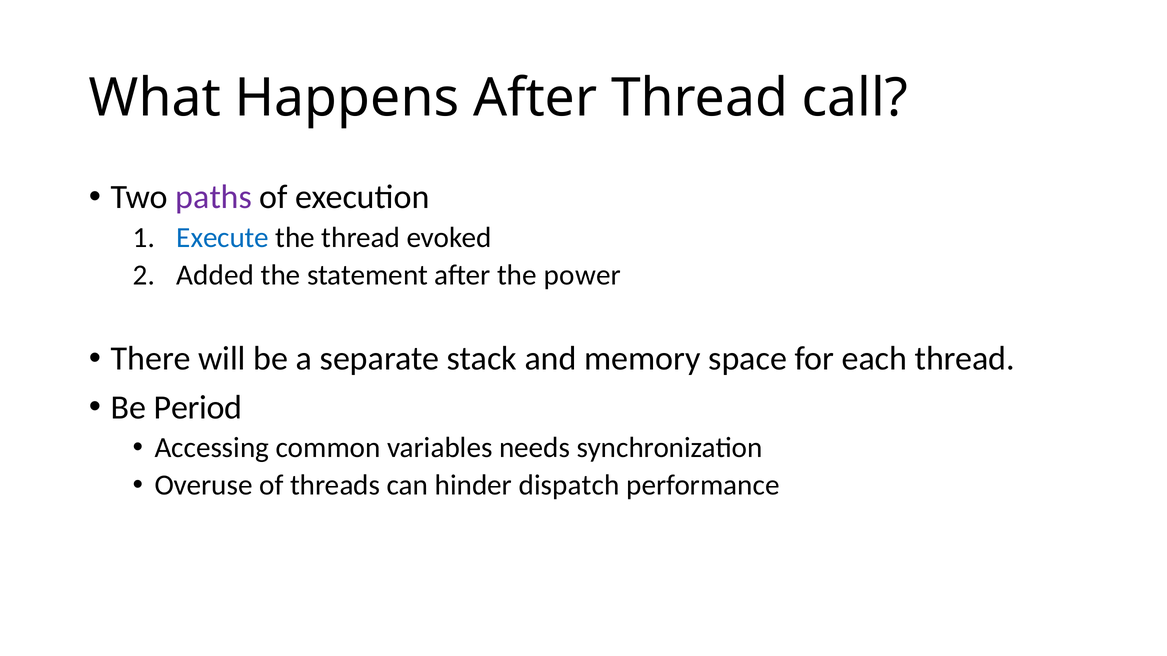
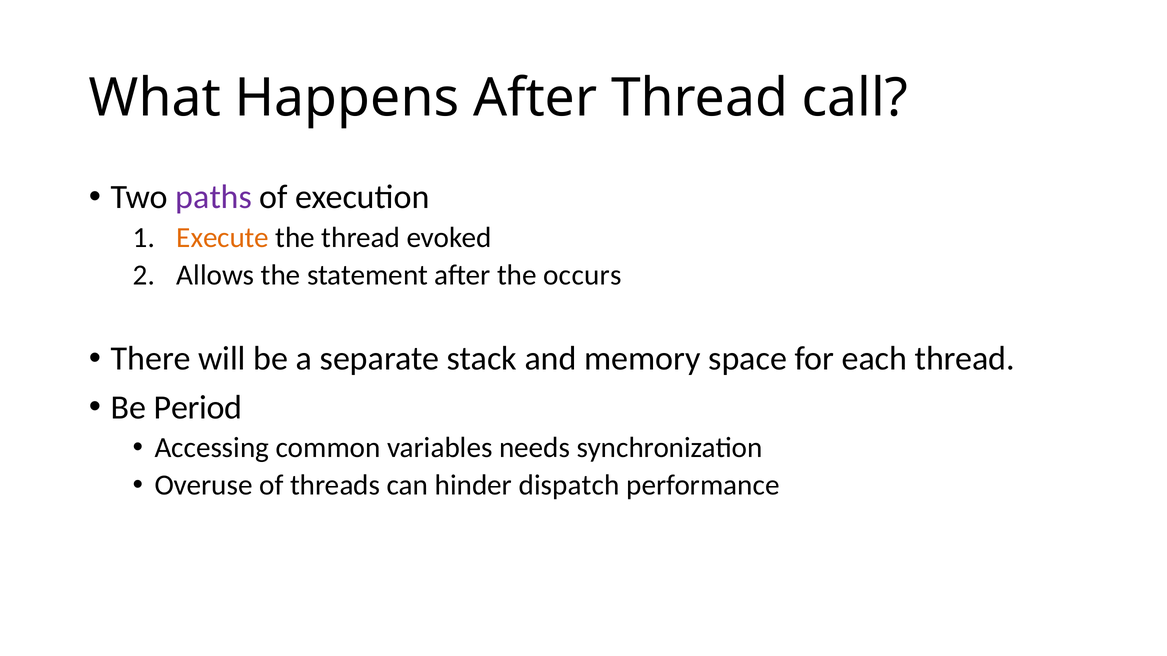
Execute colour: blue -> orange
Added: Added -> Allows
power: power -> occurs
